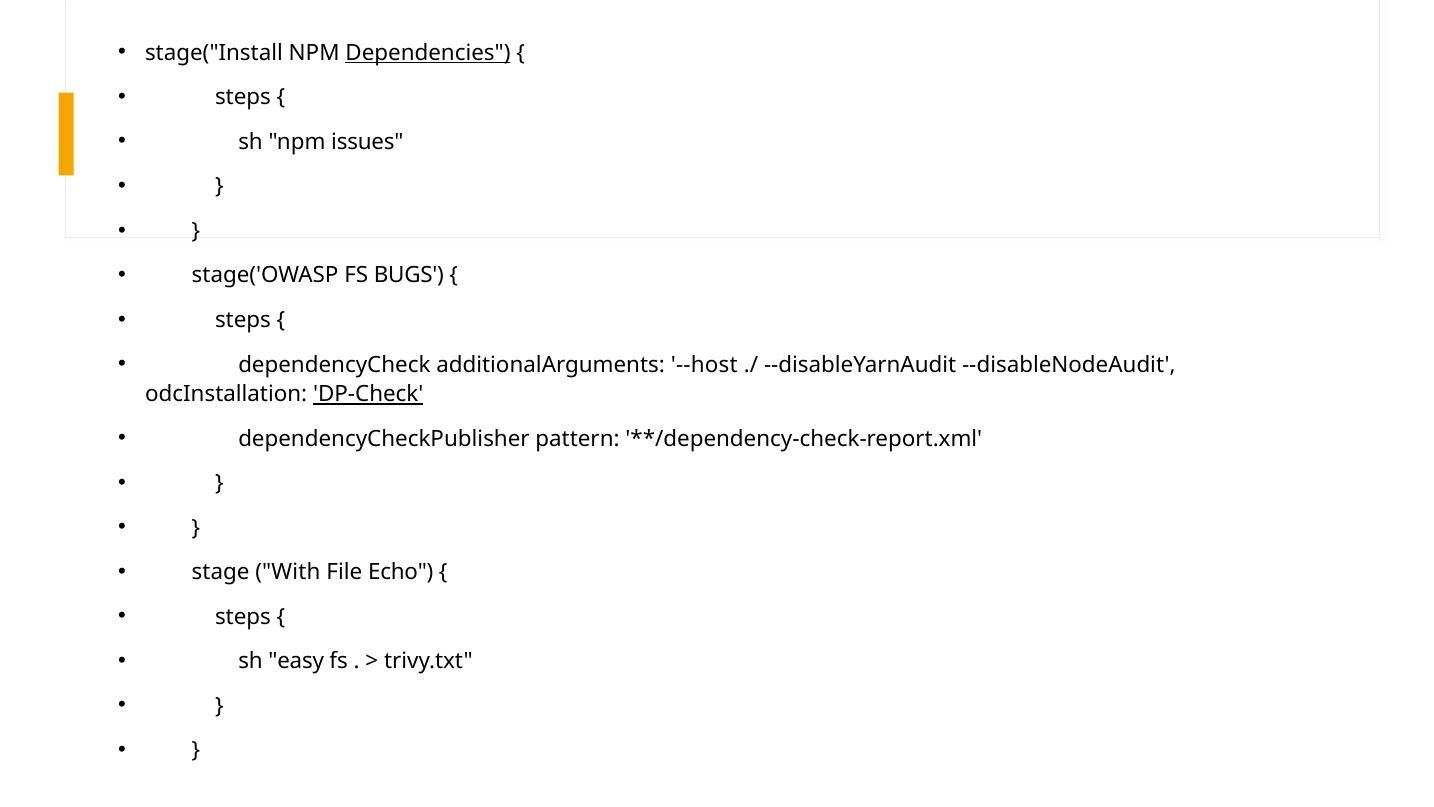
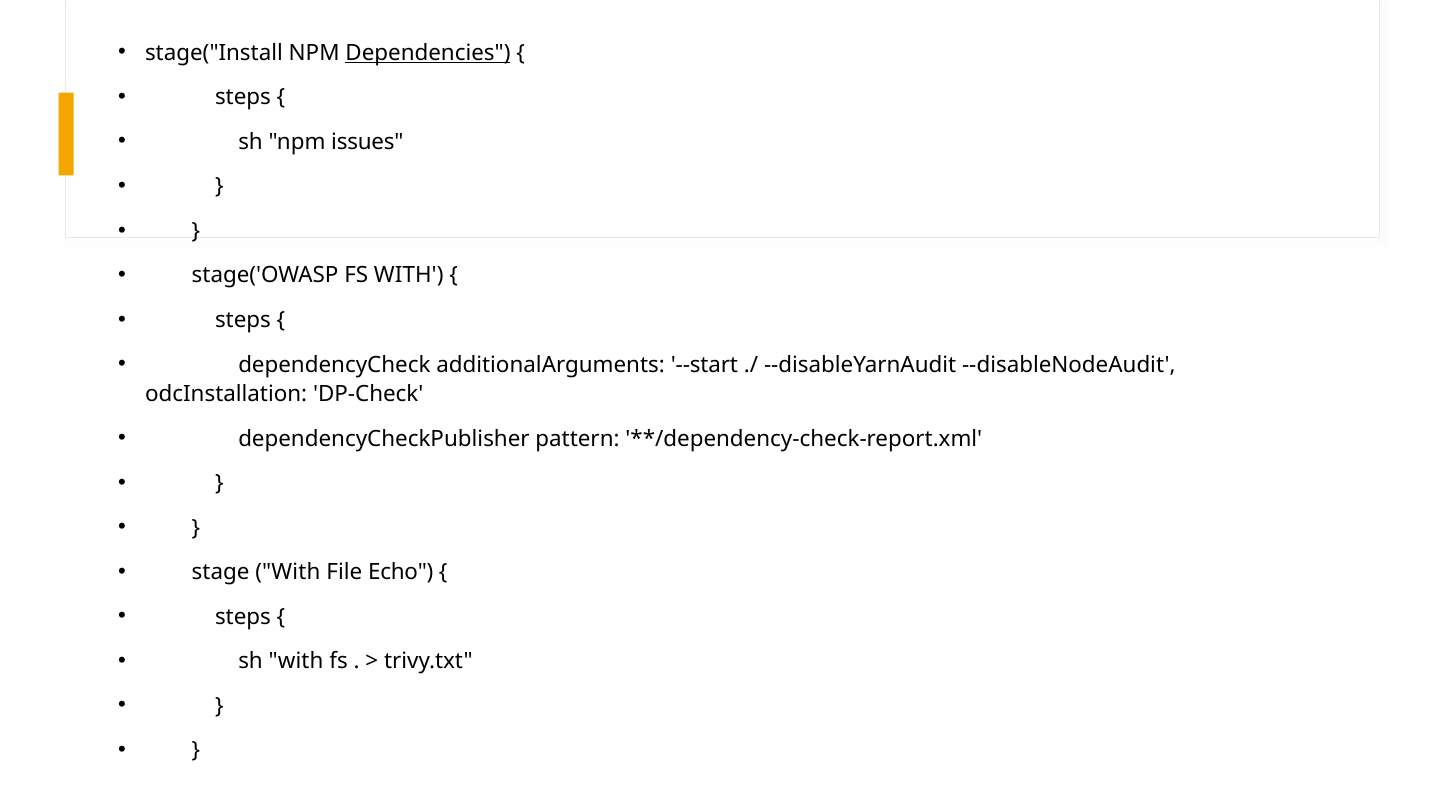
FS BUGS: BUGS -> WITH
--host: --host -> --start
DP-Check underline: present -> none
sh easy: easy -> with
